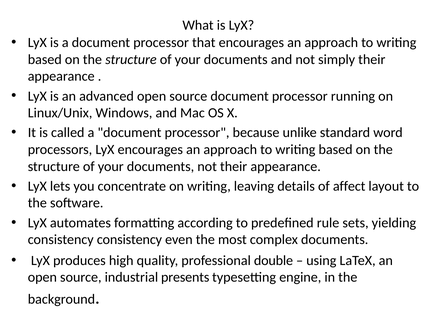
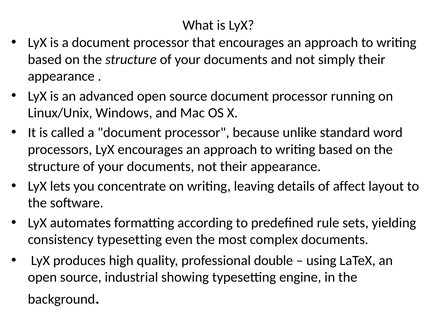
consistency consistency: consistency -> typesetting
presents: presents -> showing
